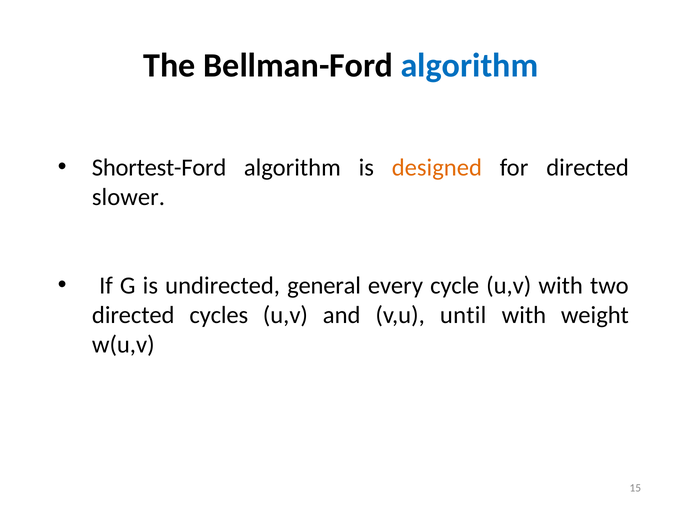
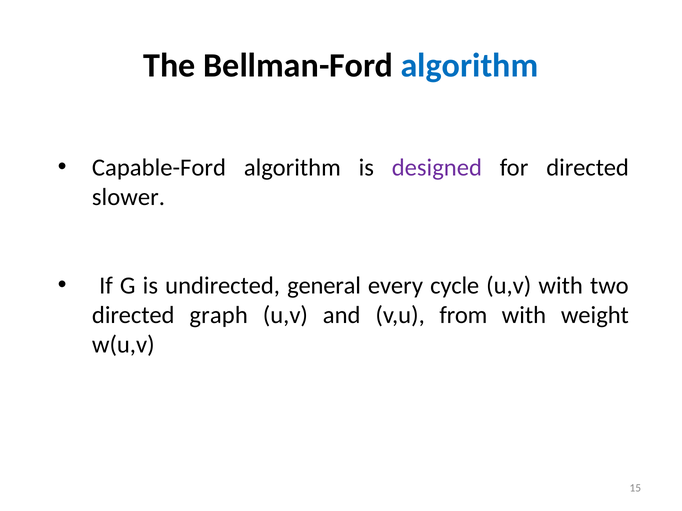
Shortest-Ford: Shortest-Ford -> Capable-Ford
designed colour: orange -> purple
cycles: cycles -> graph
until: until -> from
